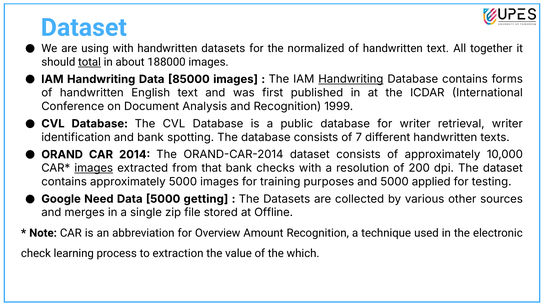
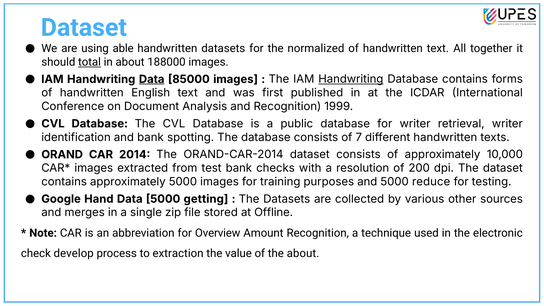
using with: with -> able
Data at (152, 79) underline: none -> present
images at (94, 168) underline: present -> none
that: that -> test
applied: applied -> reduce
Need: Need -> Hand
learning: learning -> develop
the which: which -> about
